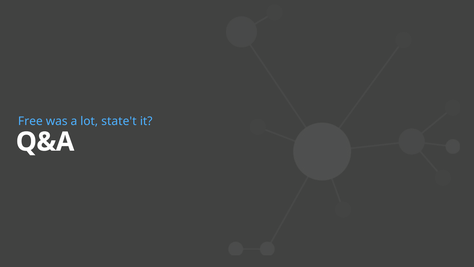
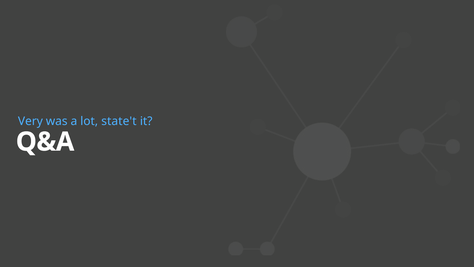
Free: Free -> Very
